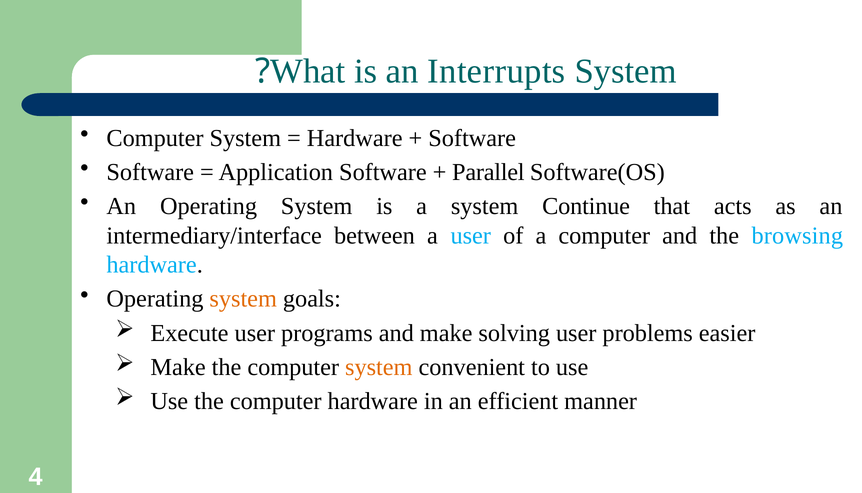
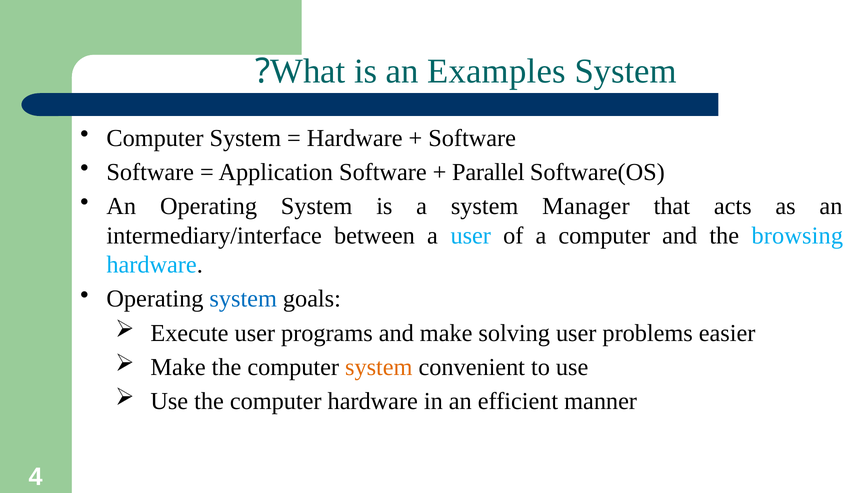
Interrupts: Interrupts -> Examples
Continue: Continue -> Manager
system at (243, 299) colour: orange -> blue
